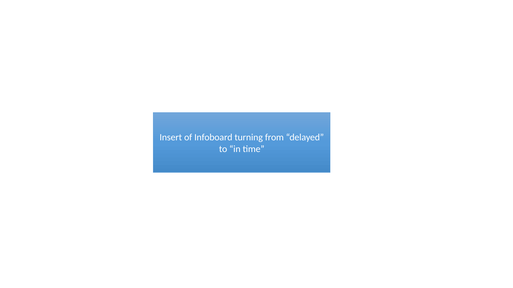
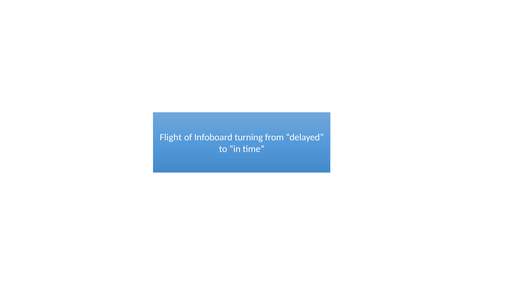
Insert: Insert -> Flight
